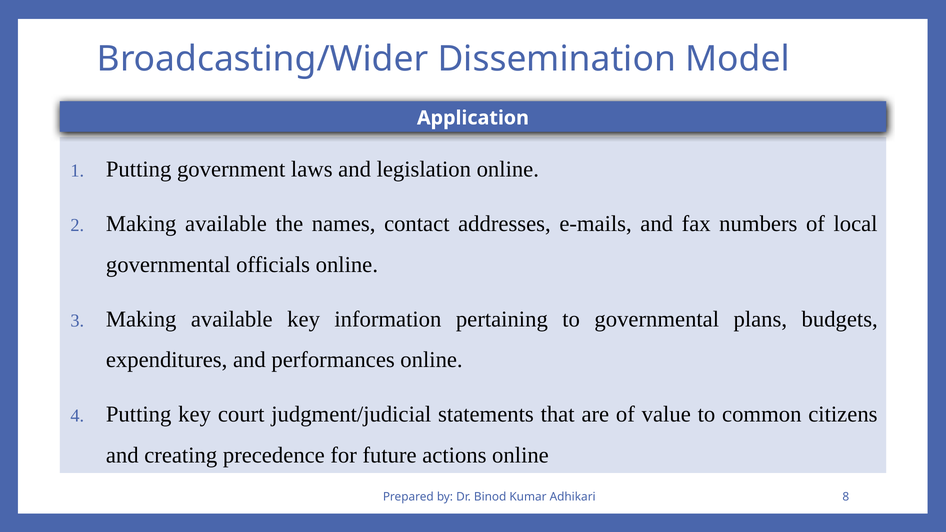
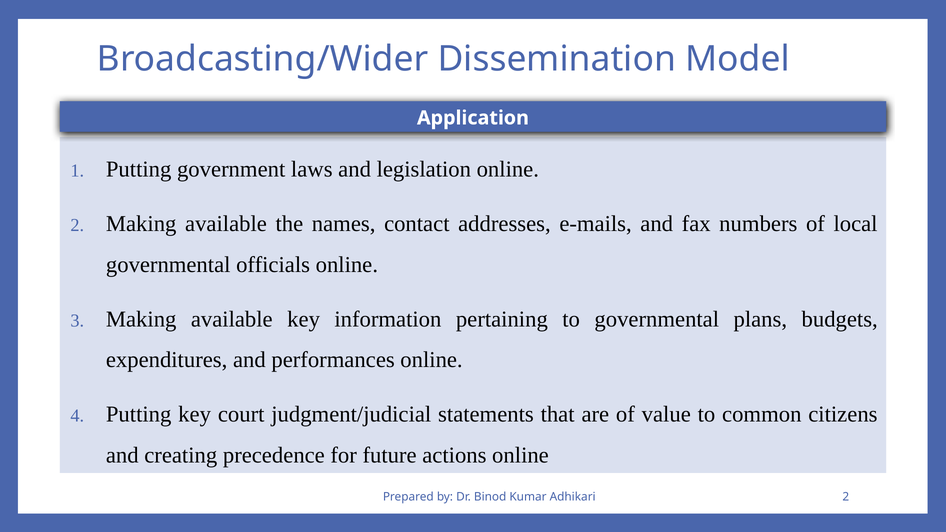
Adhikari 8: 8 -> 2
